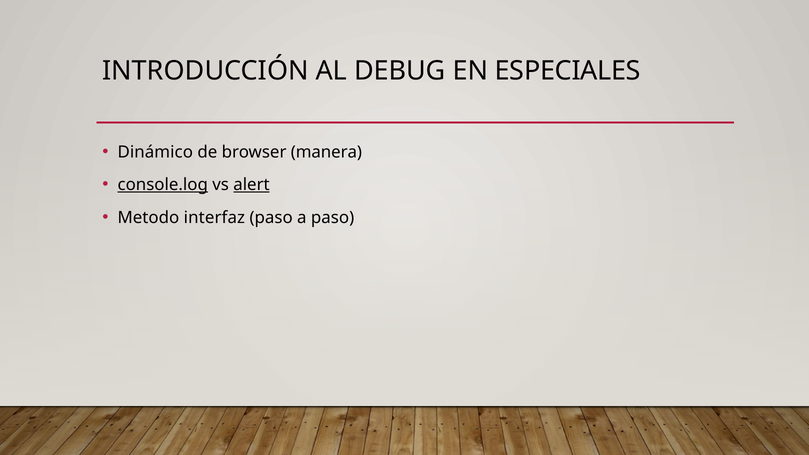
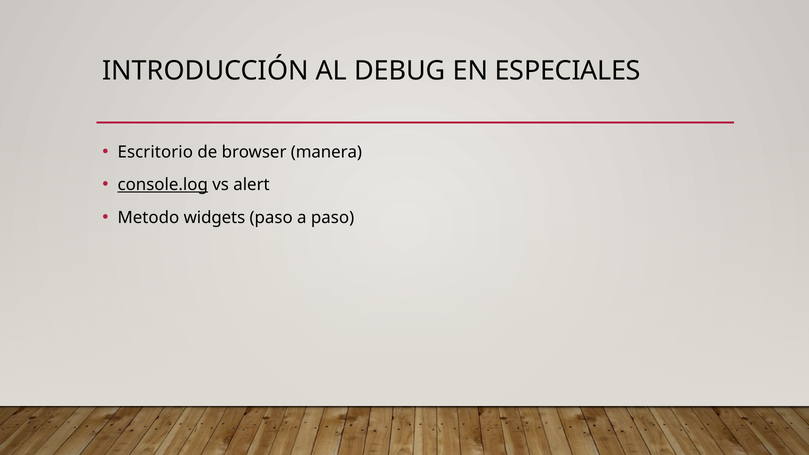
Dinámico: Dinámico -> Escritorio
alert underline: present -> none
interfaz: interfaz -> widgets
